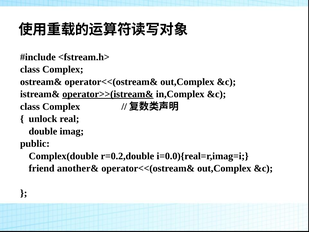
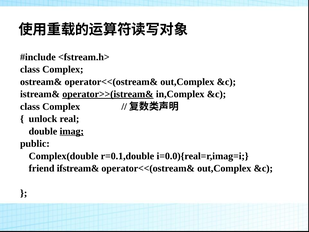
imag underline: none -> present
r=0.2,double: r=0.2,double -> r=0.1,double
another&: another& -> ifstream&
